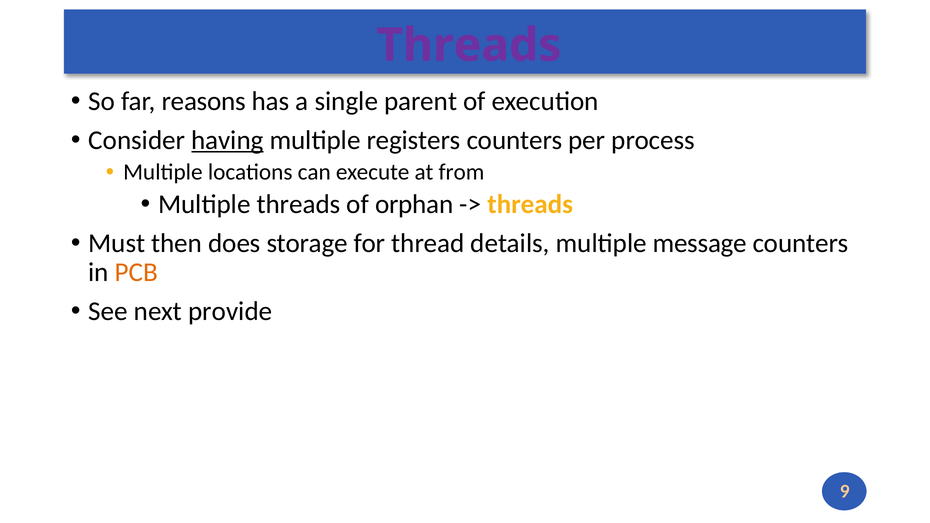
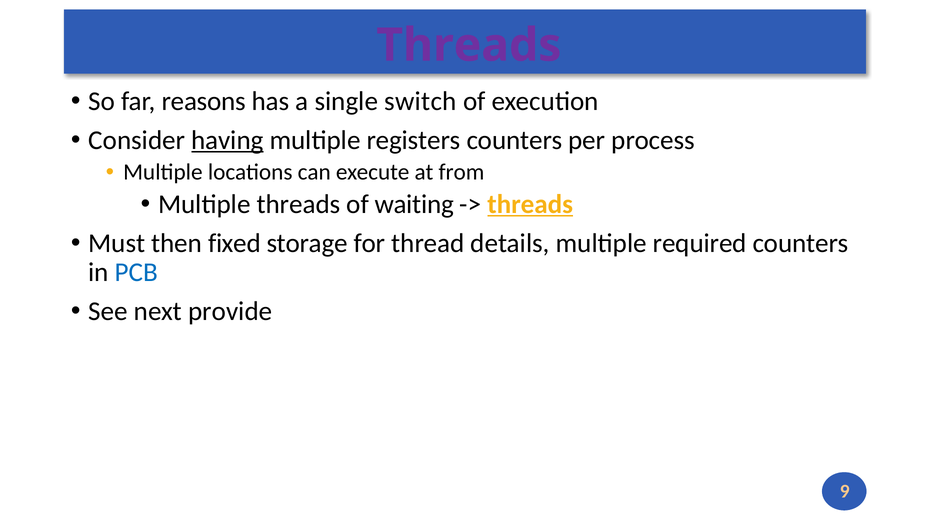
parent: parent -> switch
orphan: orphan -> waiting
threads at (530, 204) underline: none -> present
does: does -> fixed
message: message -> required
PCB colour: orange -> blue
